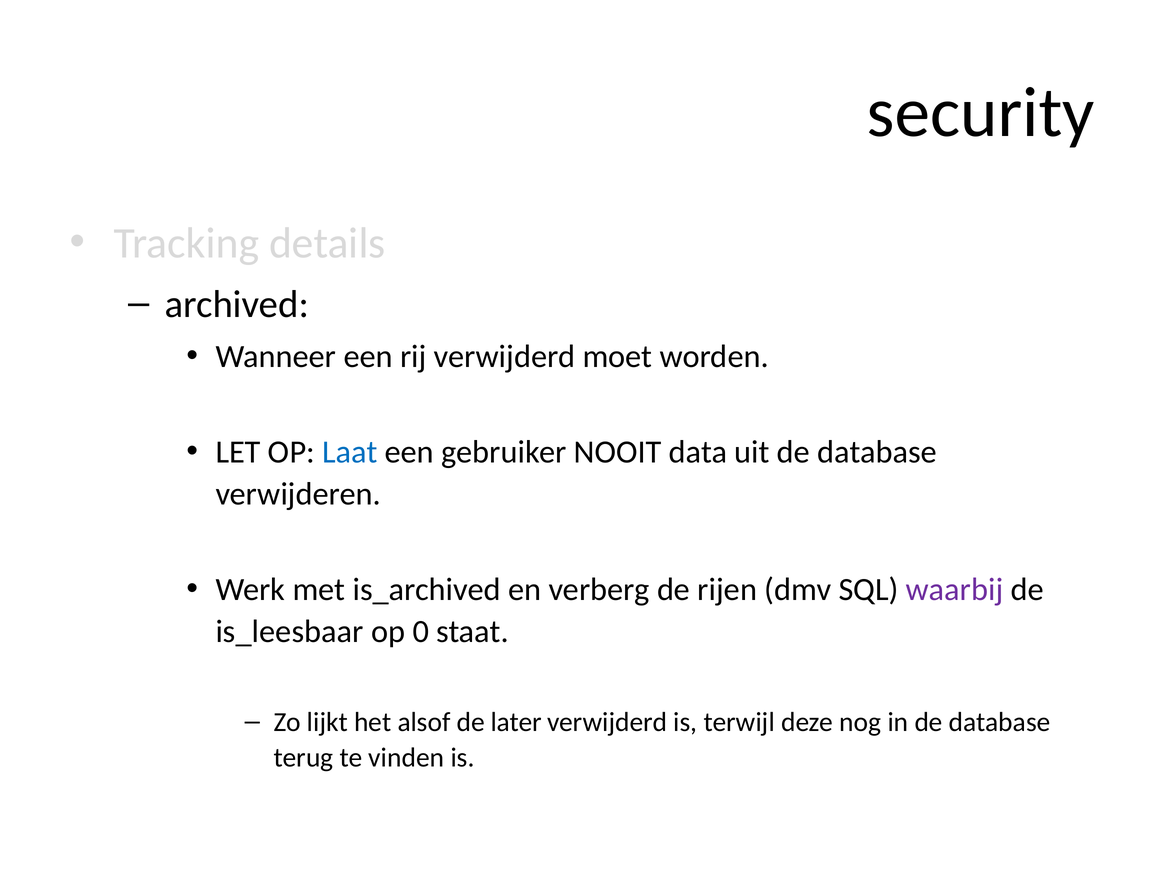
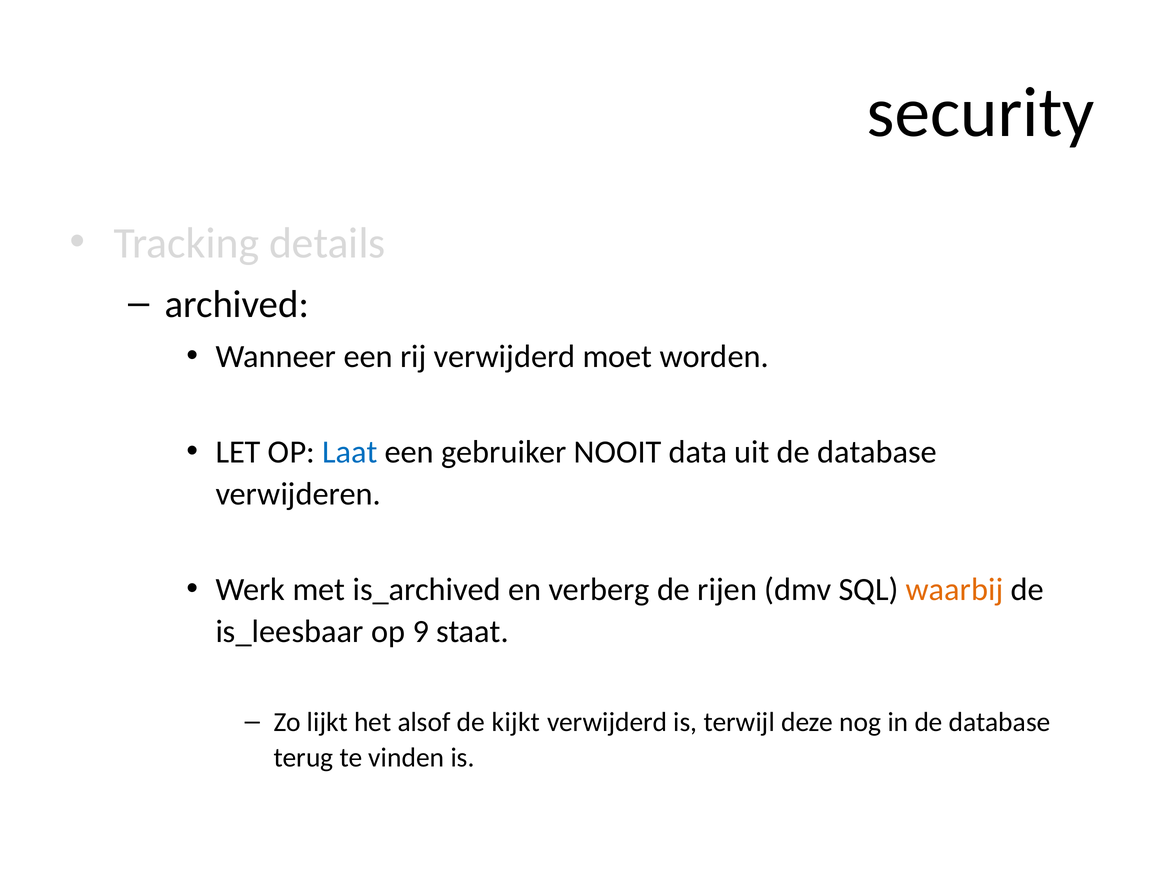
waarbij colour: purple -> orange
0: 0 -> 9
later: later -> kijkt
